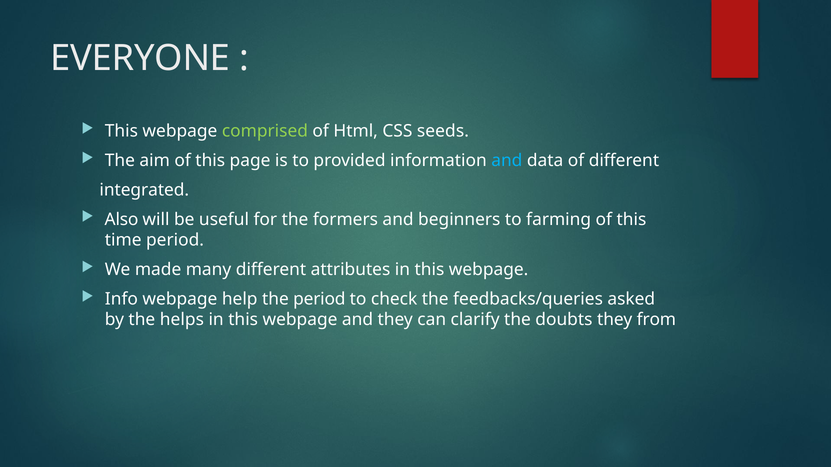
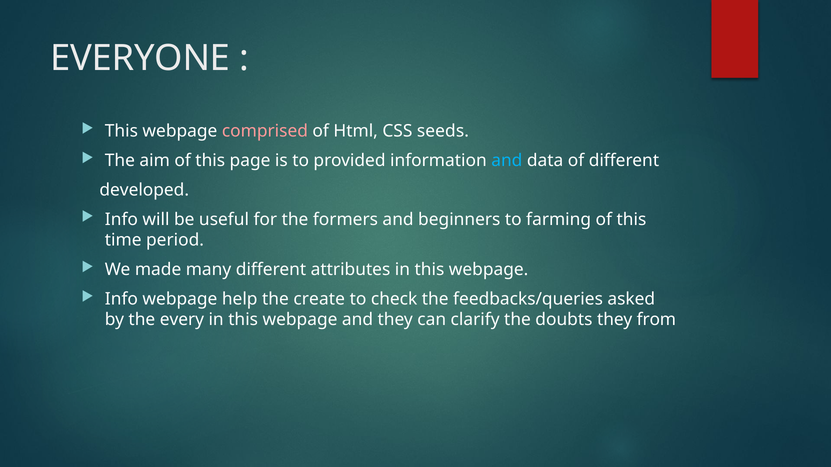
comprised colour: light green -> pink
integrated: integrated -> developed
Also at (122, 220): Also -> Info
the period: period -> create
helps: helps -> every
